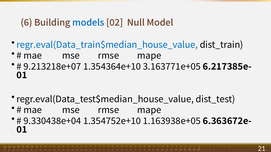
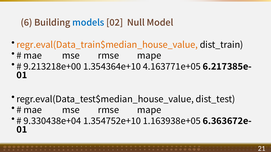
regr.eval(Data_train$median_house_value colour: blue -> orange
9.213218e+07: 9.213218e+07 -> 9.213218e+00
3.163771e+05: 3.163771e+05 -> 4.163771e+05
